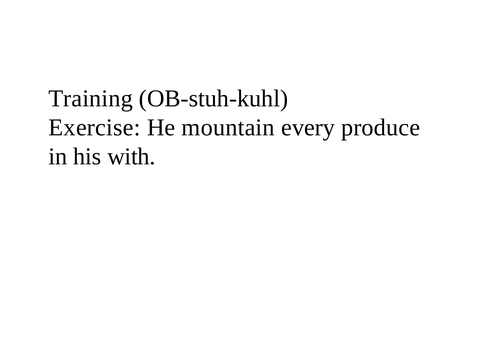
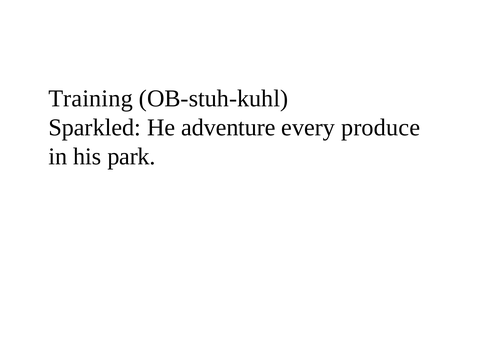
Exercise: Exercise -> Sparkled
mountain: mountain -> adventure
with: with -> park
